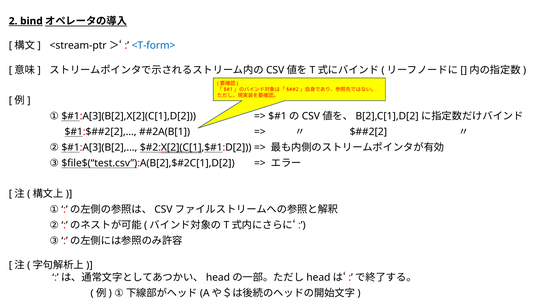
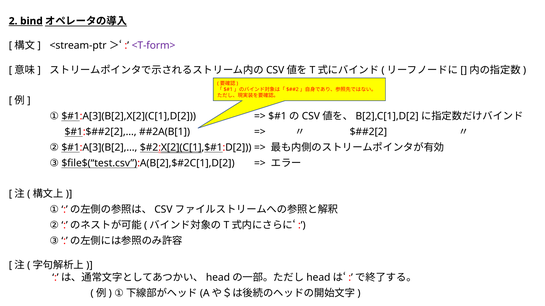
<T-form> colour: blue -> purple
